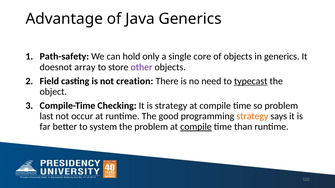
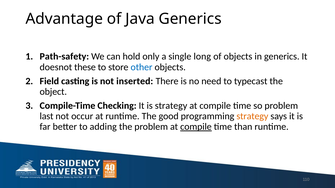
core: core -> long
array: array -> these
other colour: purple -> blue
creation: creation -> inserted
typecast underline: present -> none
system: system -> adding
